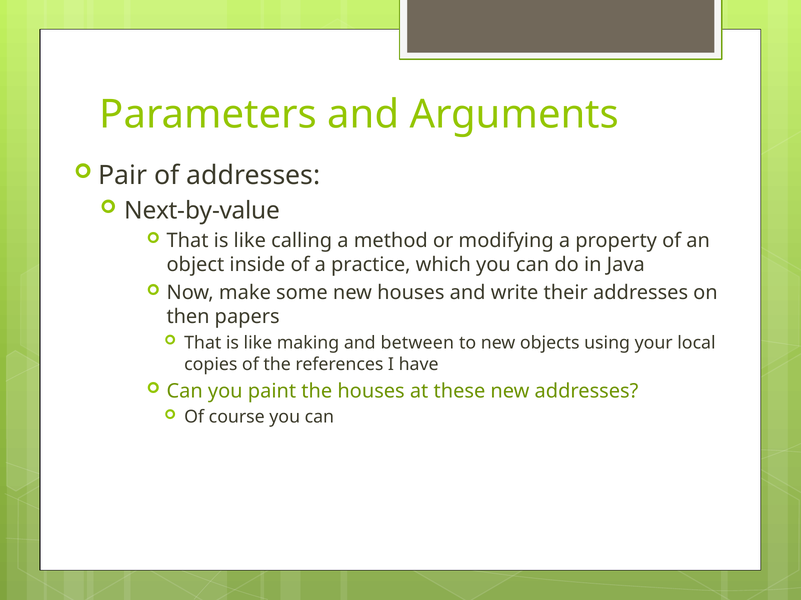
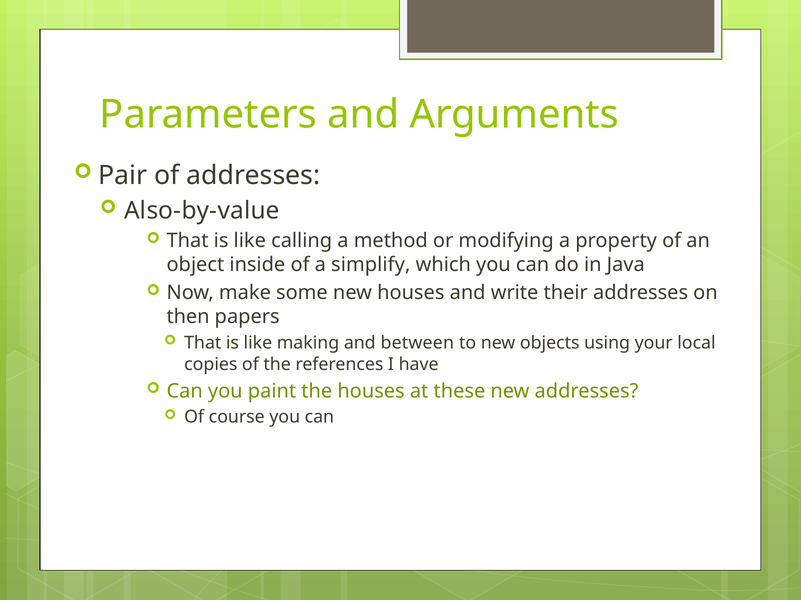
Next-by-value: Next-by-value -> Also-by-value
practice: practice -> simplify
